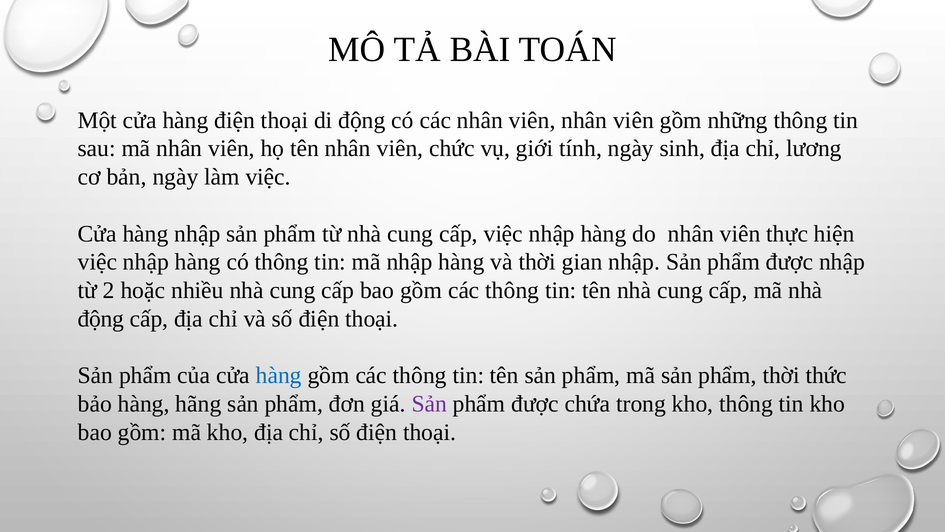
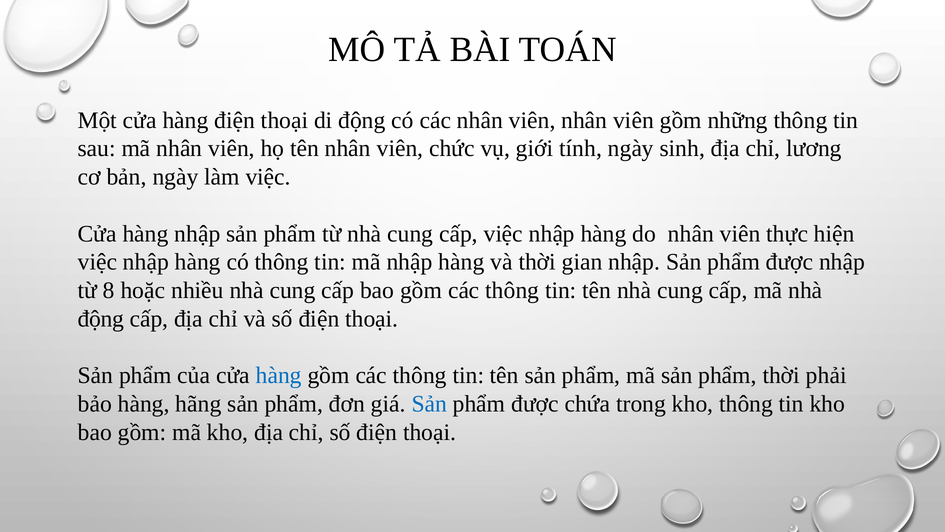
2: 2 -> 8
thức: thức -> phải
Sản at (429, 404) colour: purple -> blue
